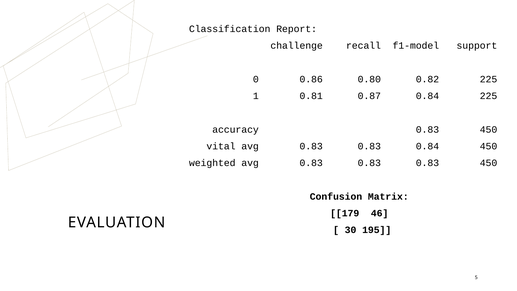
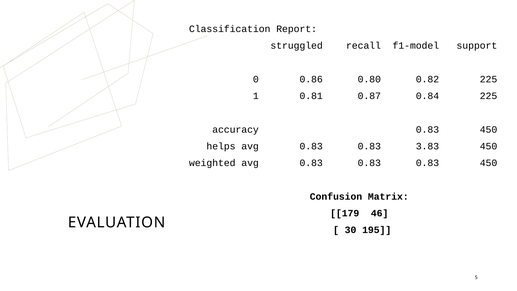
challenge: challenge -> struggled
vital: vital -> helps
0.83 0.84: 0.84 -> 3.83
